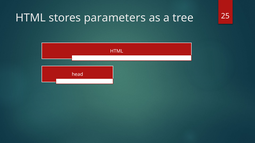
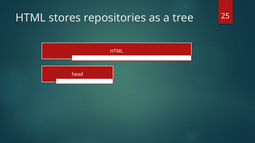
parameters: parameters -> repositories
